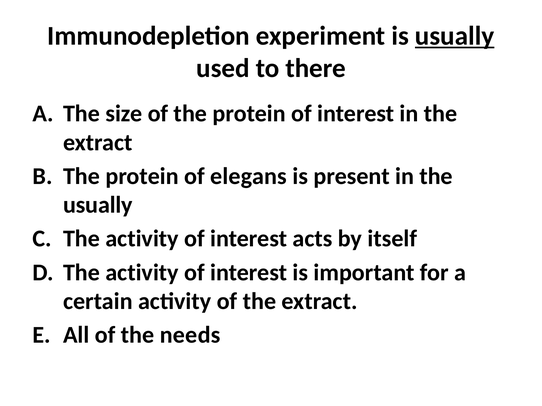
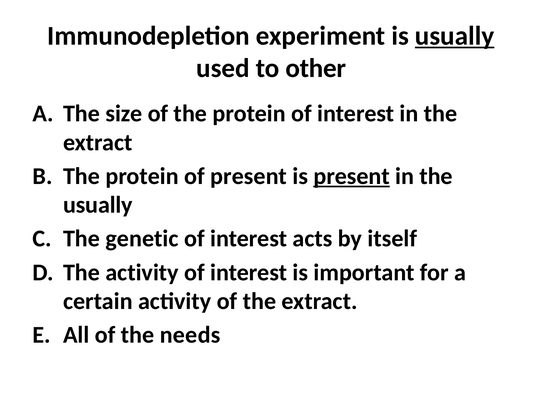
there: there -> other
of elegans: elegans -> present
present at (352, 176) underline: none -> present
activity at (142, 239): activity -> genetic
